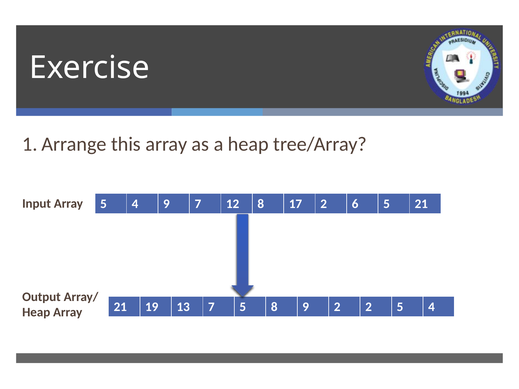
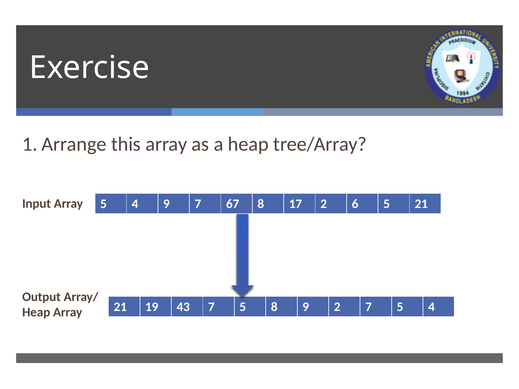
12: 12 -> 67
13: 13 -> 43
2 2: 2 -> 7
